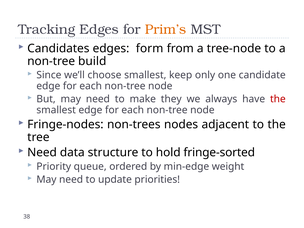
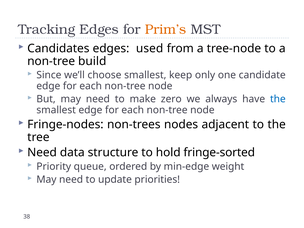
form: form -> used
they: they -> zero
the at (278, 99) colour: red -> blue
